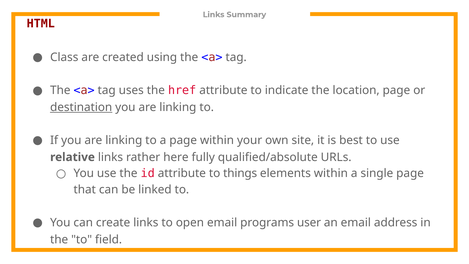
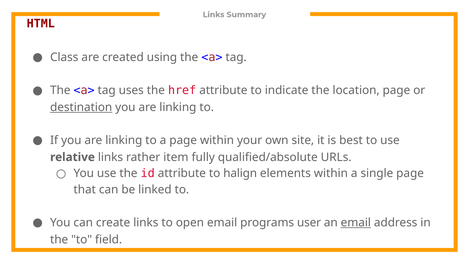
here: here -> item
things: things -> halign
email at (356, 222) underline: none -> present
